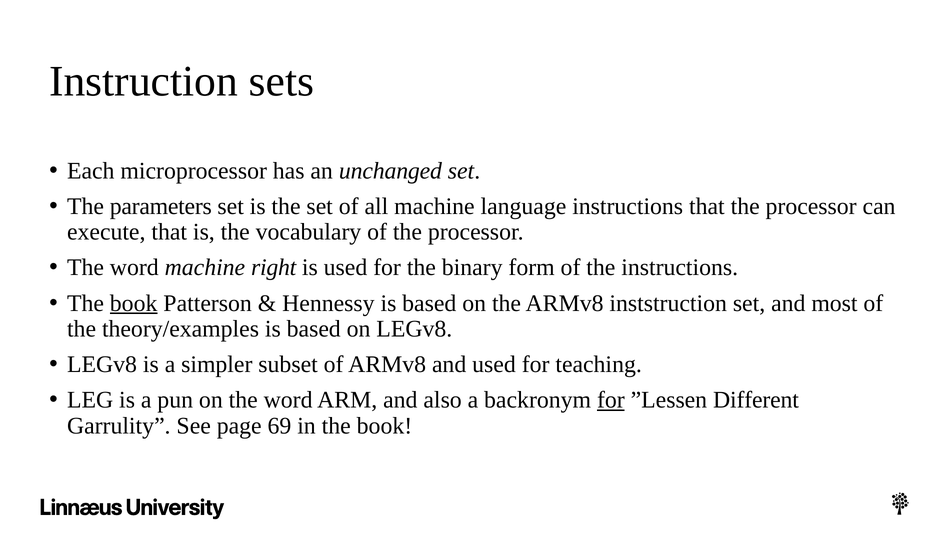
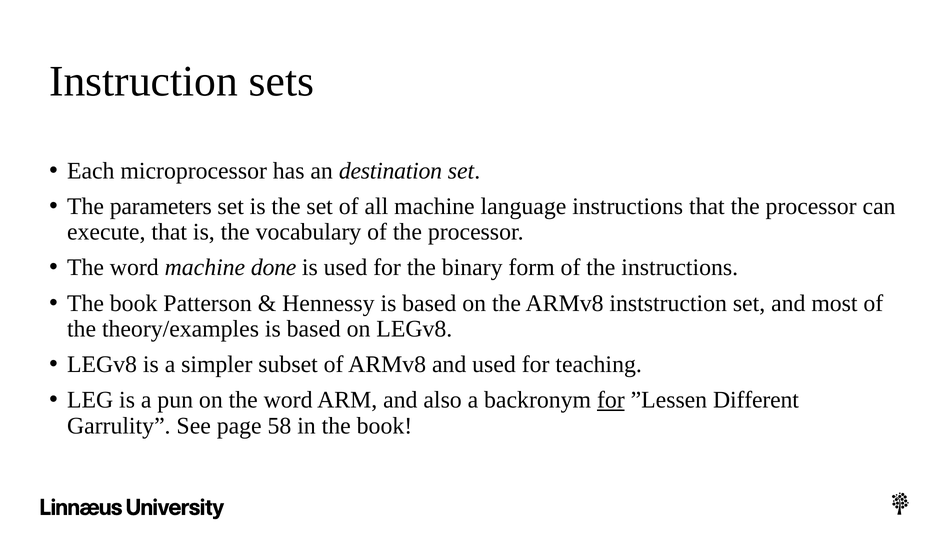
unchanged: unchanged -> destination
right: right -> done
book at (134, 303) underline: present -> none
69: 69 -> 58
